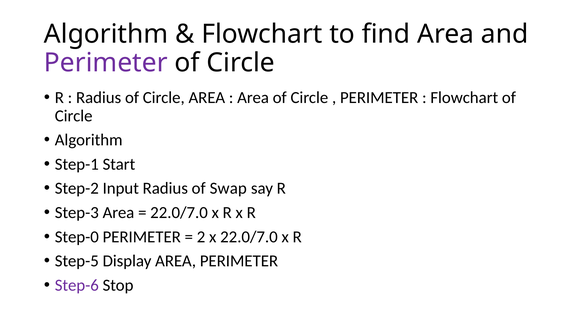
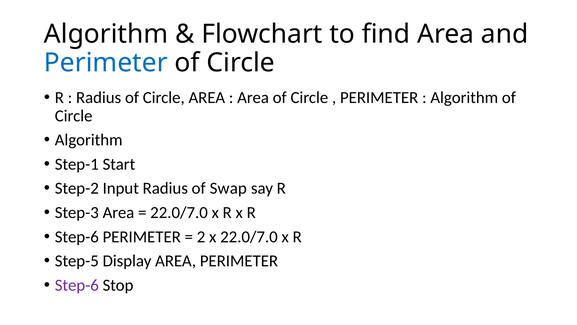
Perimeter at (106, 63) colour: purple -> blue
Flowchart at (464, 98): Flowchart -> Algorithm
Step-0 at (77, 236): Step-0 -> Step-6
